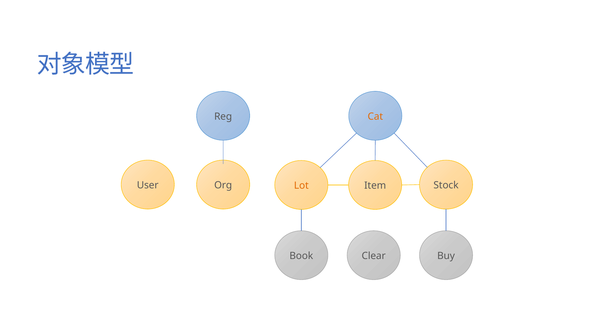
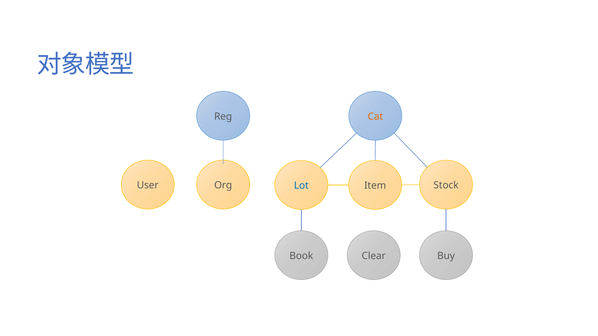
Lot colour: orange -> blue
